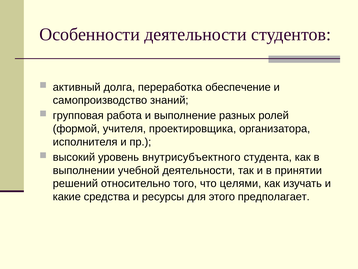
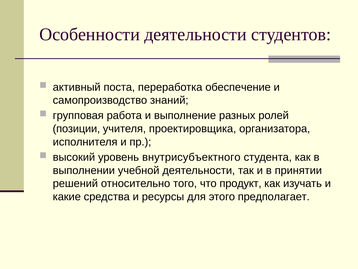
долга: долга -> поста
формой: формой -> позиции
целями: целями -> продукт
